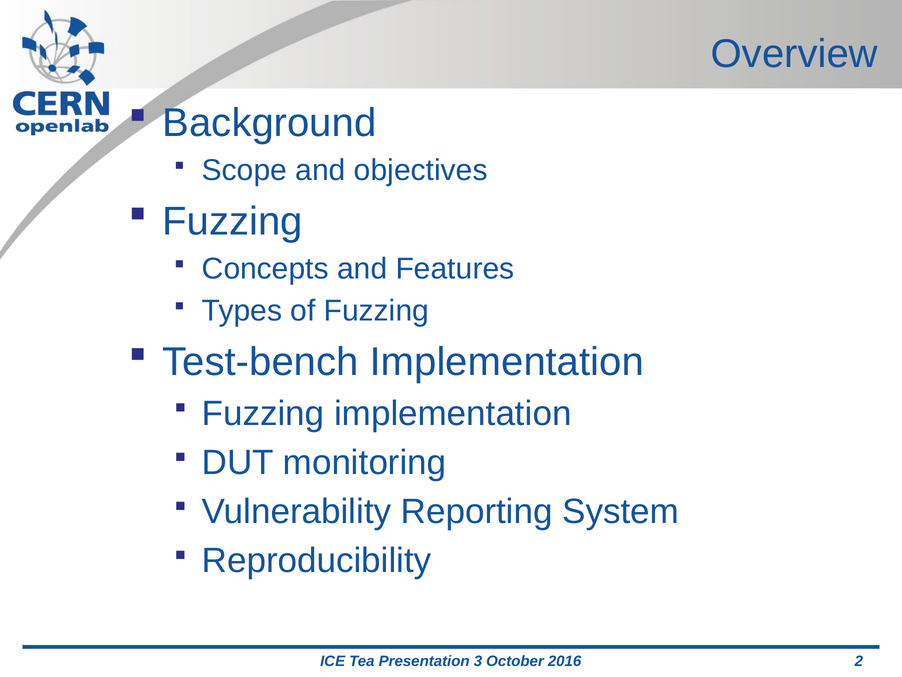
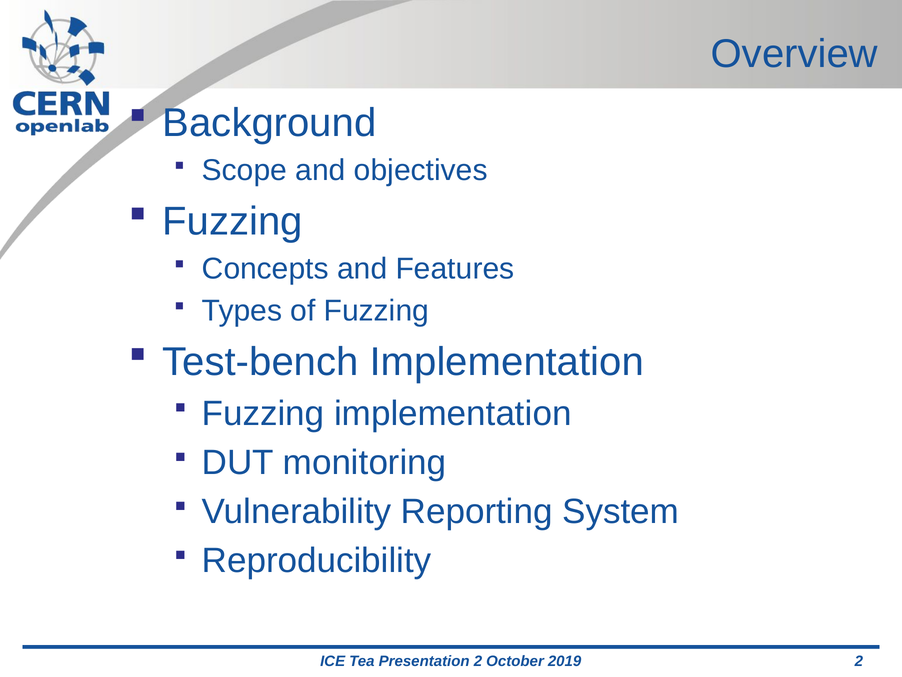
Presentation 3: 3 -> 2
2016: 2016 -> 2019
